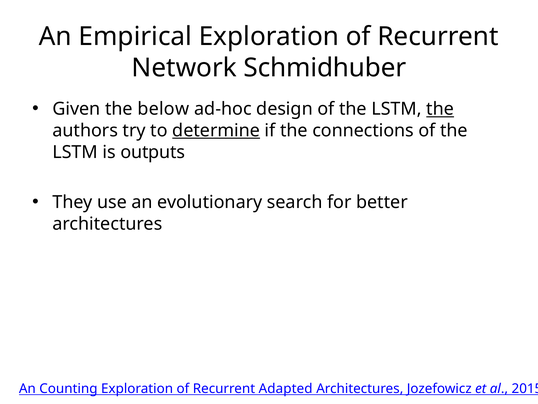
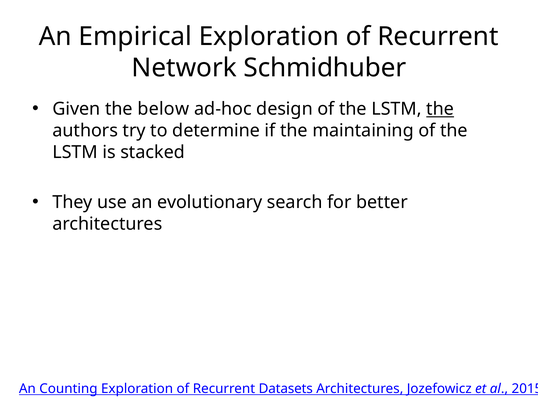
determine underline: present -> none
connections: connections -> maintaining
outputs: outputs -> stacked
Adapted: Adapted -> Datasets
